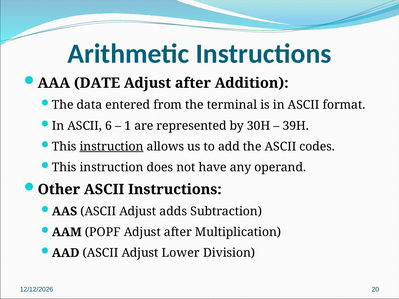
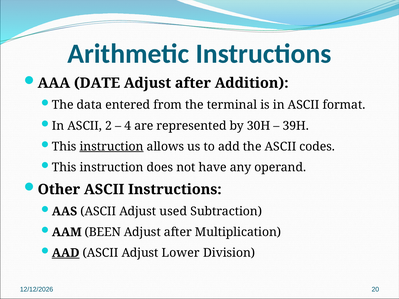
6: 6 -> 2
1: 1 -> 4
adds: adds -> used
POPF: POPF -> BEEN
AAD underline: none -> present
